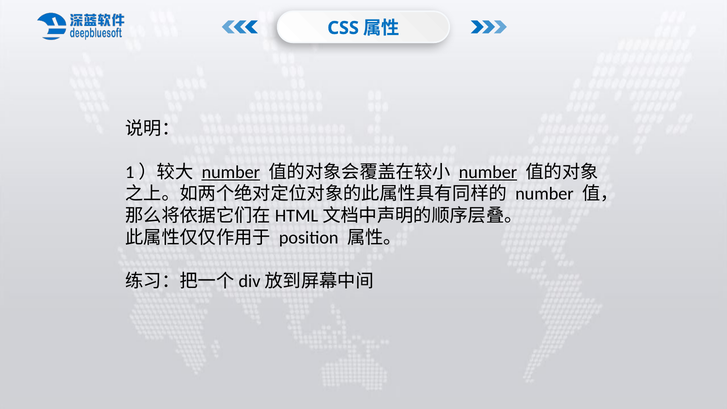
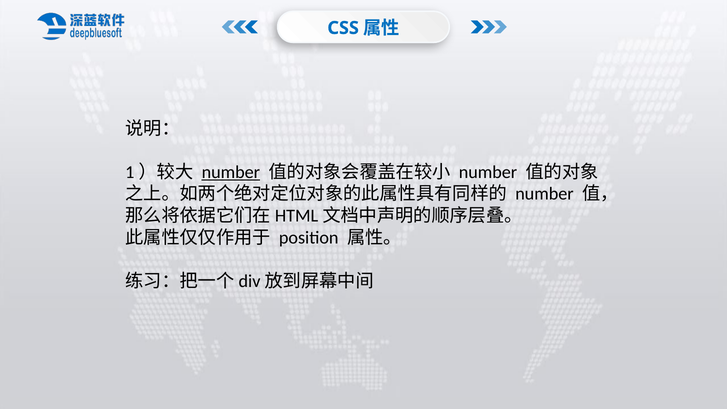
number at (488, 172) underline: present -> none
